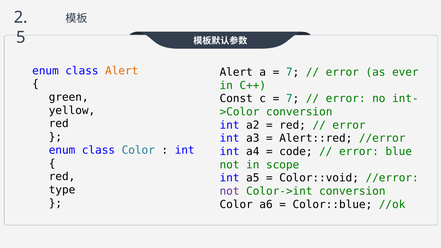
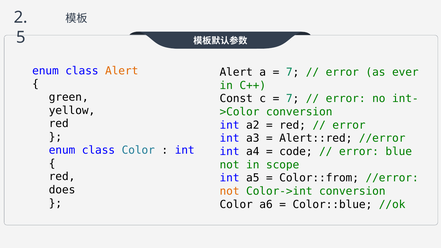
Color::void: Color::void -> Color::from
type: type -> does
not at (230, 191) colour: purple -> orange
